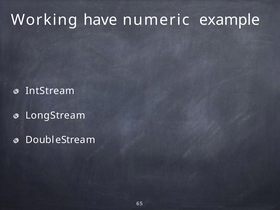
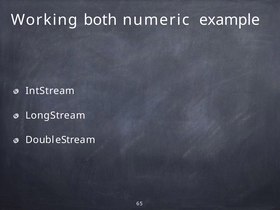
have: have -> both
